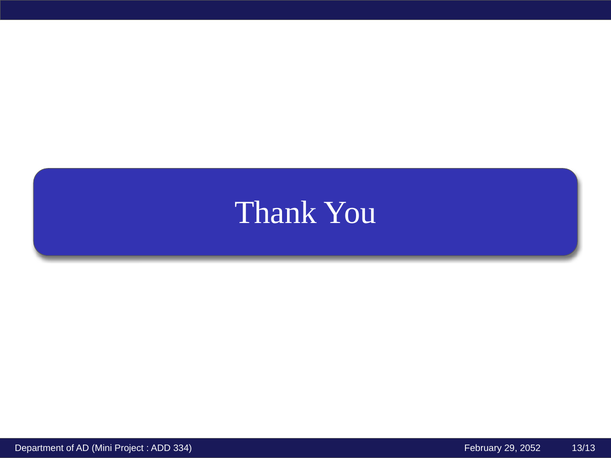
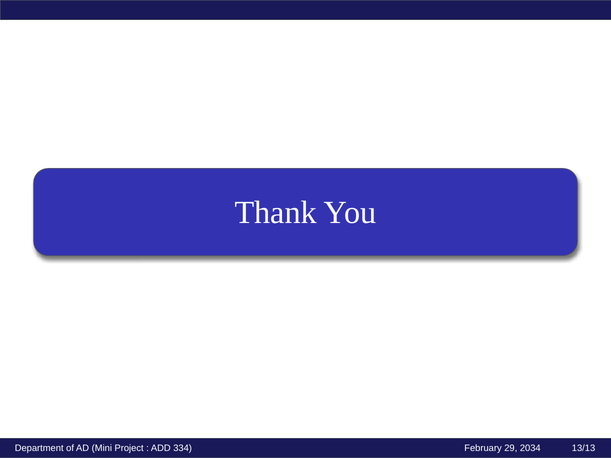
2052: 2052 -> 2034
